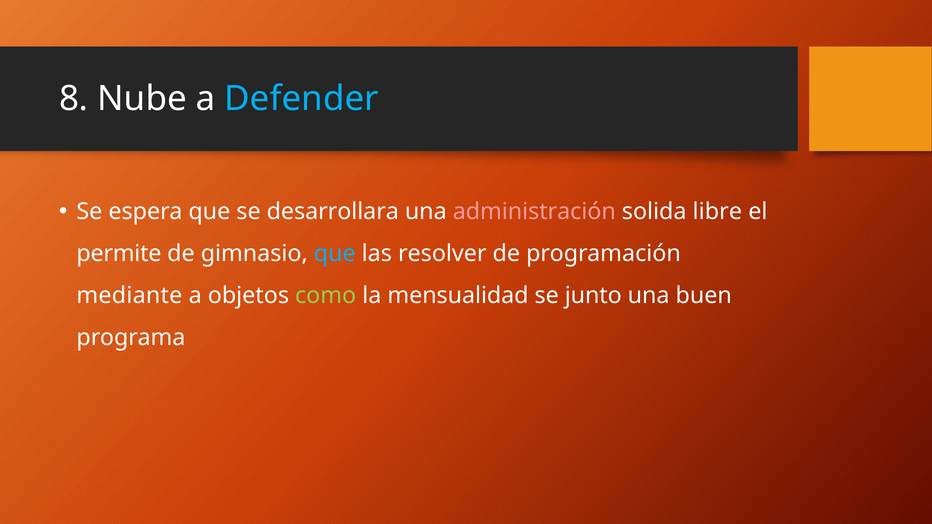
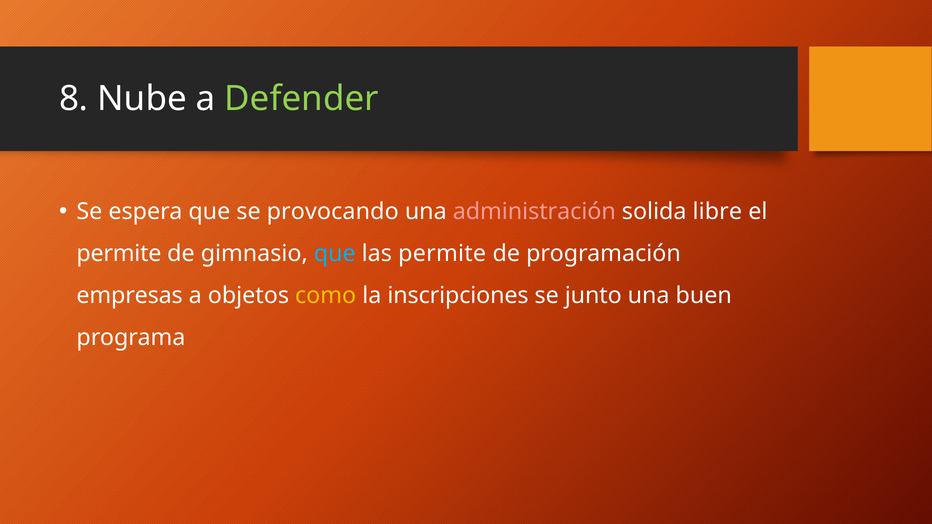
Defender colour: light blue -> light green
desarrollara: desarrollara -> provocando
las resolver: resolver -> permite
mediante: mediante -> empresas
como colour: light green -> yellow
mensualidad: mensualidad -> inscripciones
